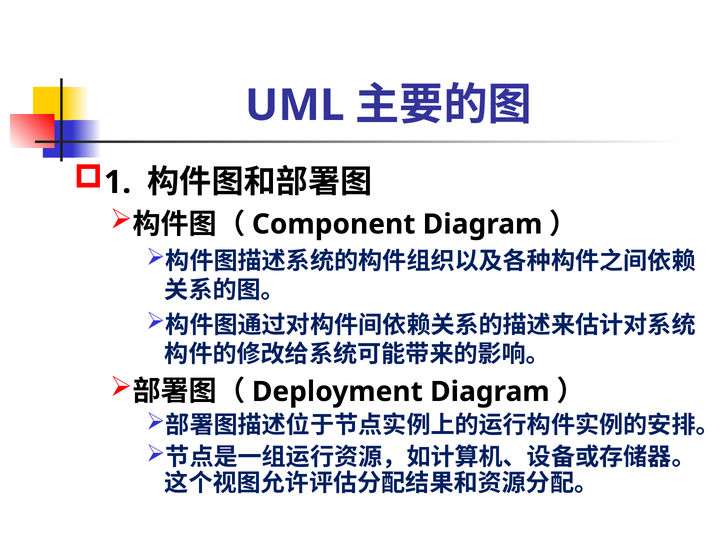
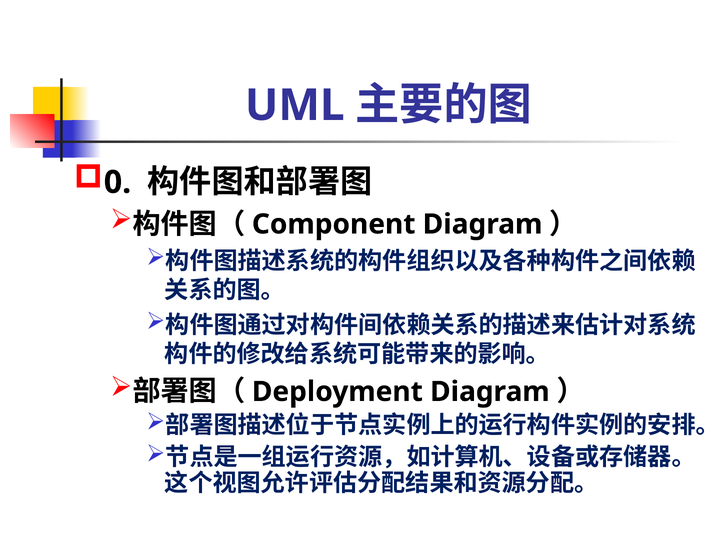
1: 1 -> 0
